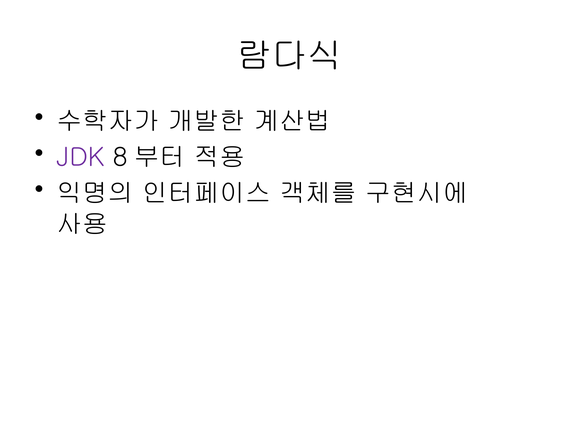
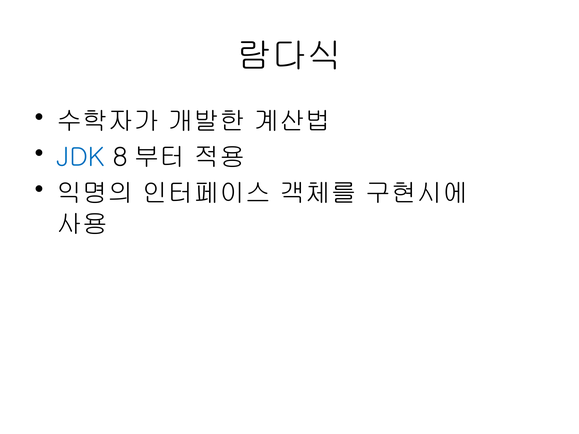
JDK colour: purple -> blue
